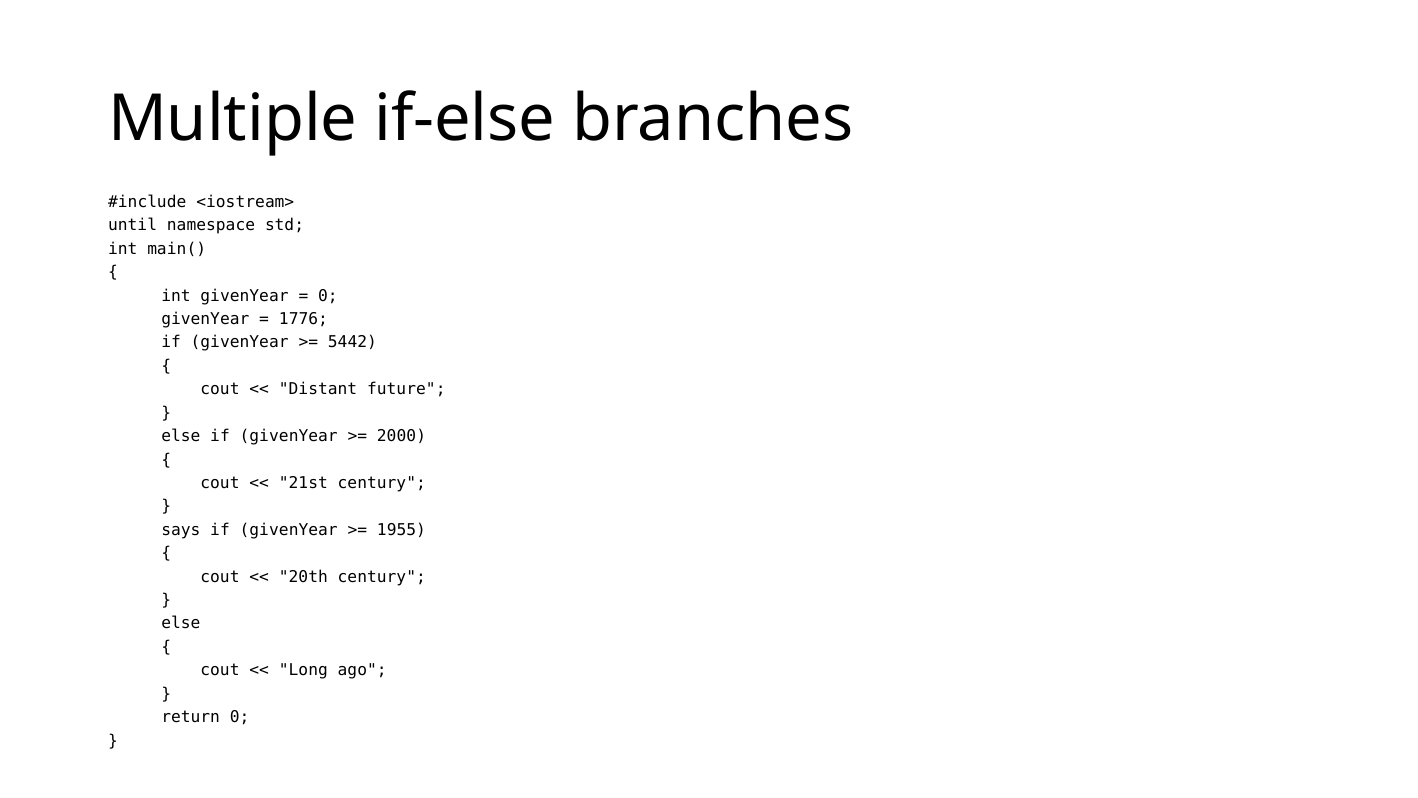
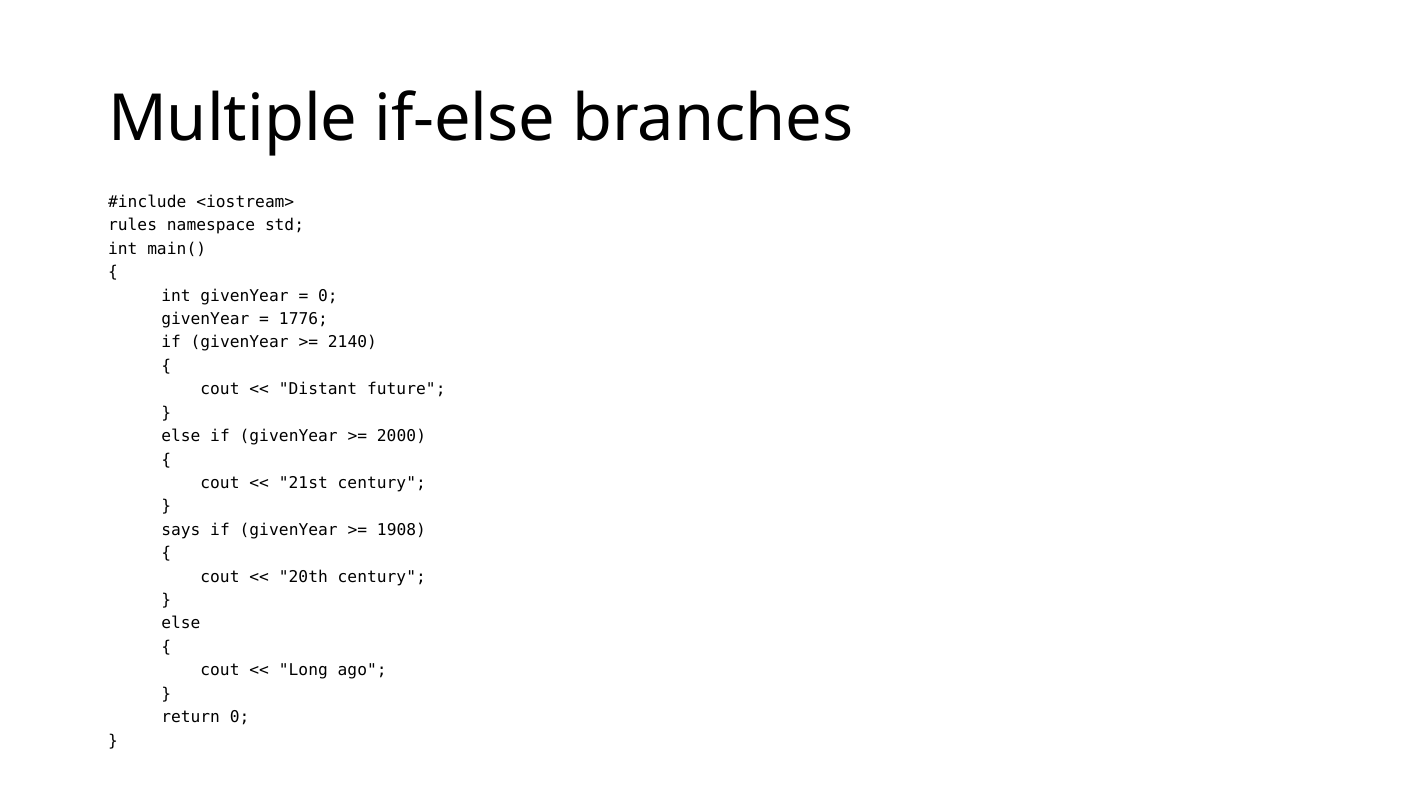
until: until -> rules
5442: 5442 -> 2140
1955: 1955 -> 1908
